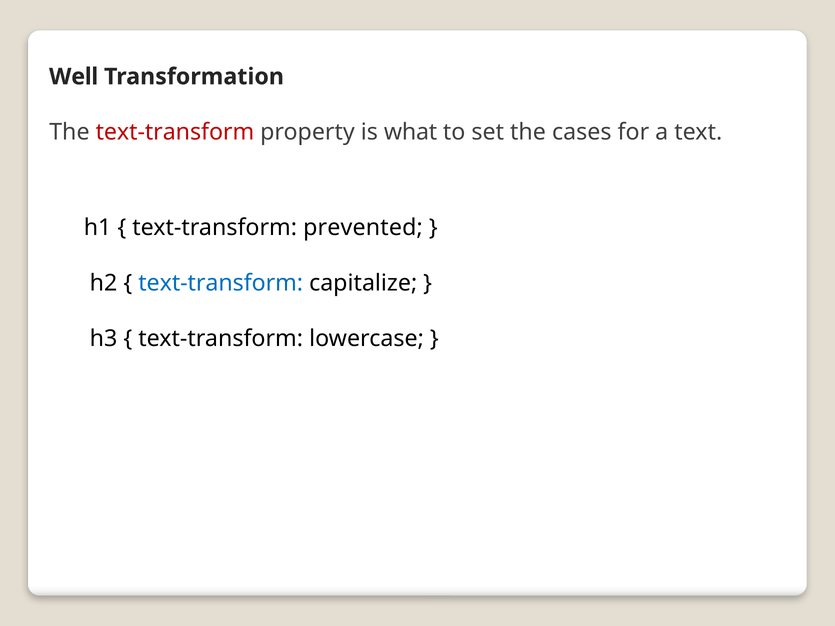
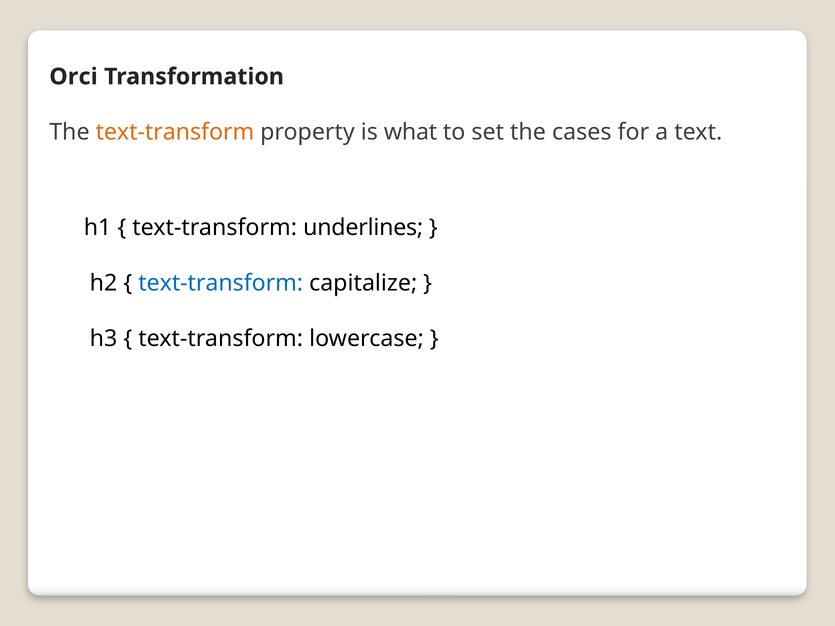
Well: Well -> Orci
text-transform at (175, 132) colour: red -> orange
prevented: prevented -> underlines
